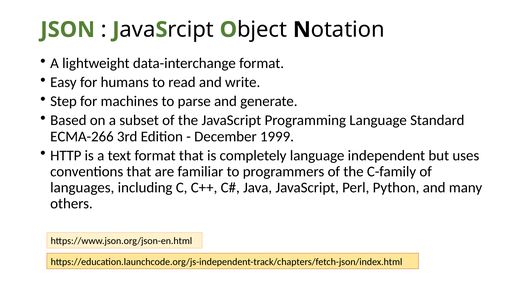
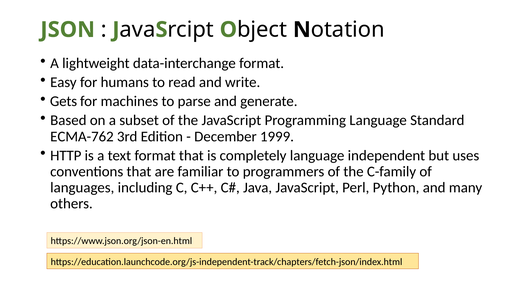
Step: Step -> Gets
ECMA-266: ECMA-266 -> ECMA-762
